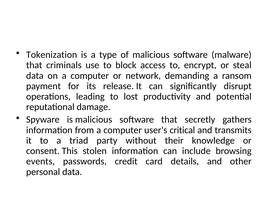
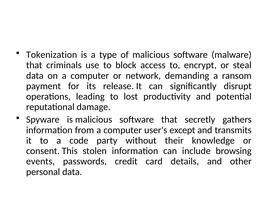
critical: critical -> except
triad: triad -> code
